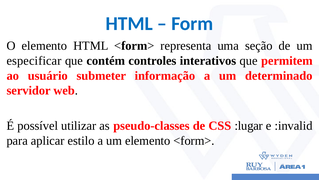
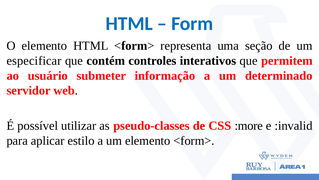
:lugar: :lugar -> :more
